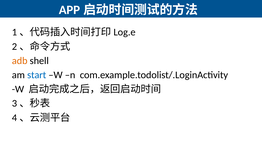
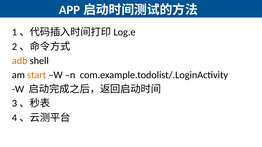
start colour: blue -> orange
